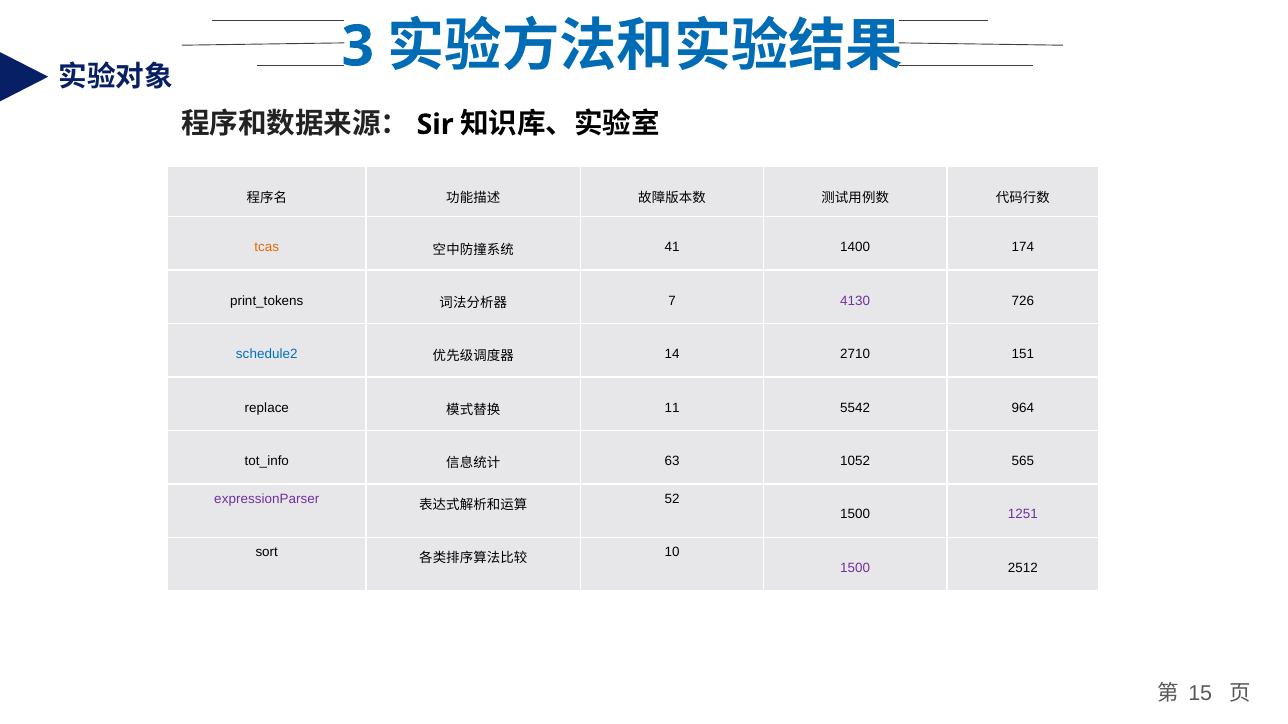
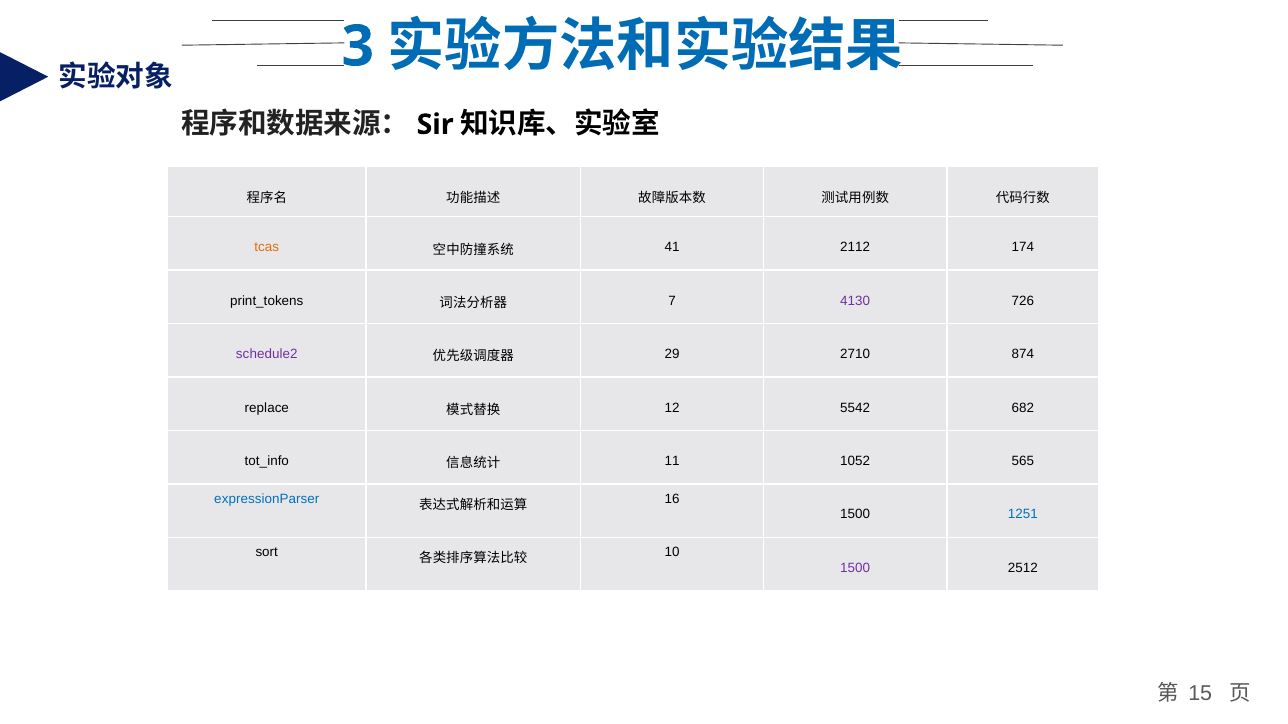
1400: 1400 -> 2112
schedule2 colour: blue -> purple
14: 14 -> 29
151: 151 -> 874
11: 11 -> 12
964: 964 -> 682
63: 63 -> 11
expressionParser colour: purple -> blue
52: 52 -> 16
1251 colour: purple -> blue
